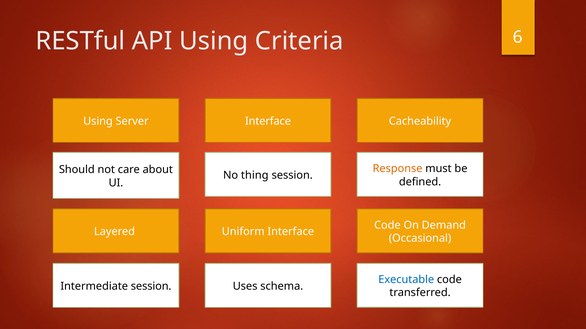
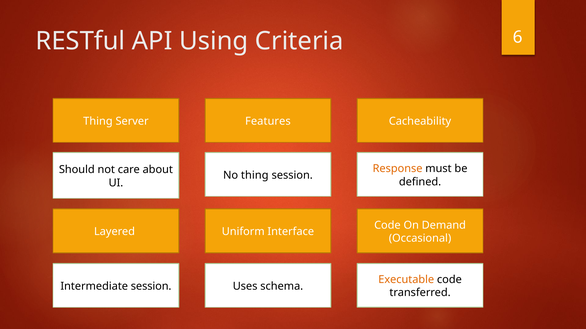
Using at (98, 121): Using -> Thing
Server Interface: Interface -> Features
Executable colour: blue -> orange
